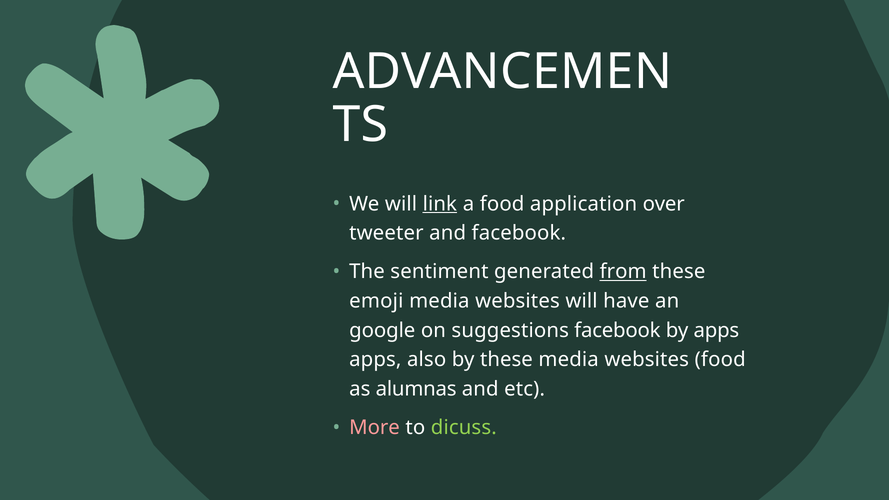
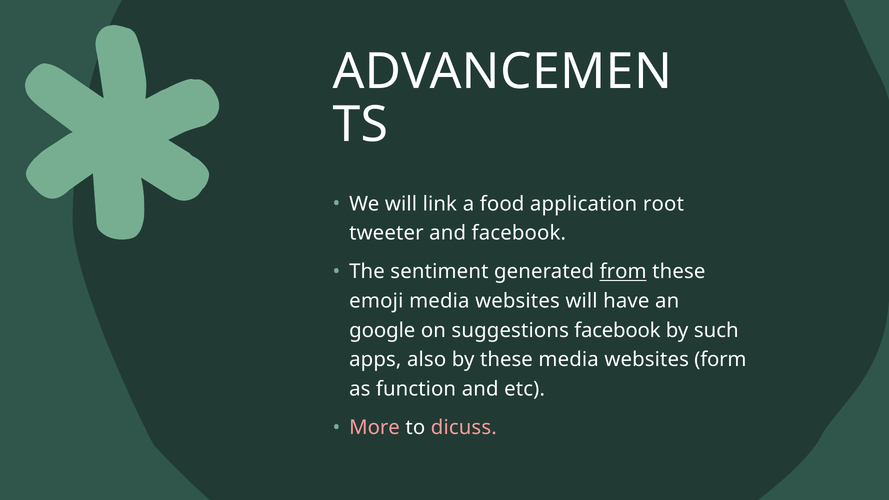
link underline: present -> none
over: over -> root
by apps: apps -> such
websites food: food -> form
alumnas: alumnas -> function
dicuss colour: light green -> pink
